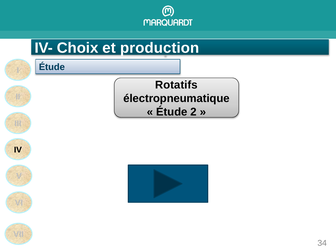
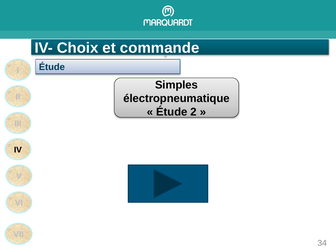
production: production -> commande
Rotatifs: Rotatifs -> Simples
